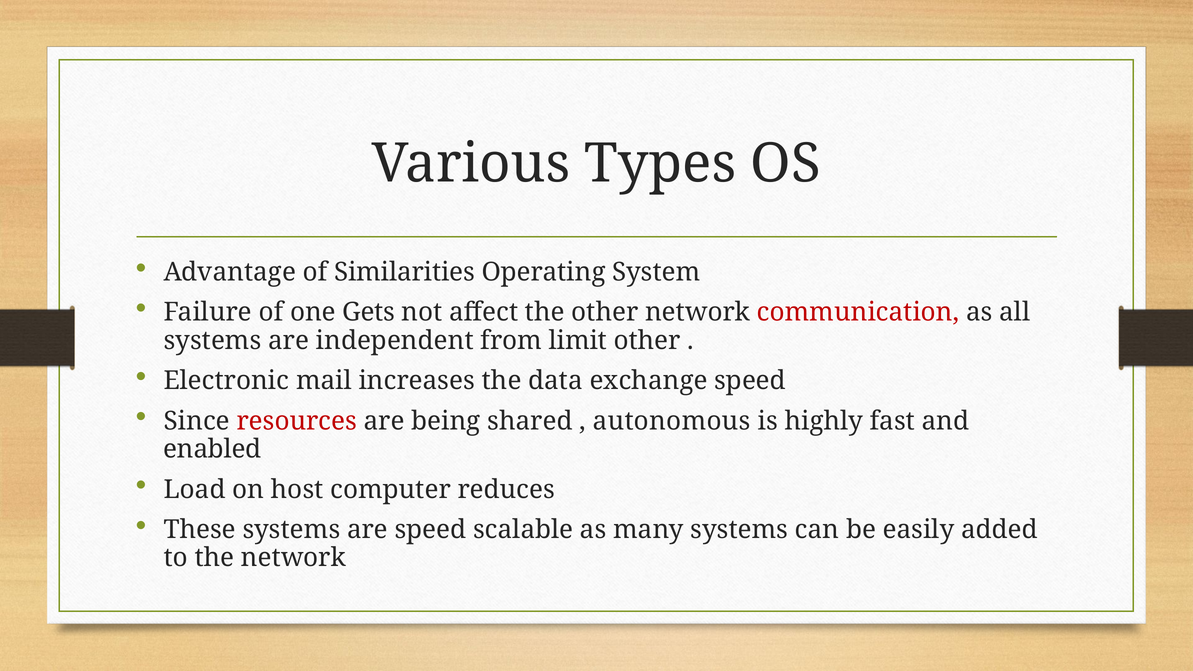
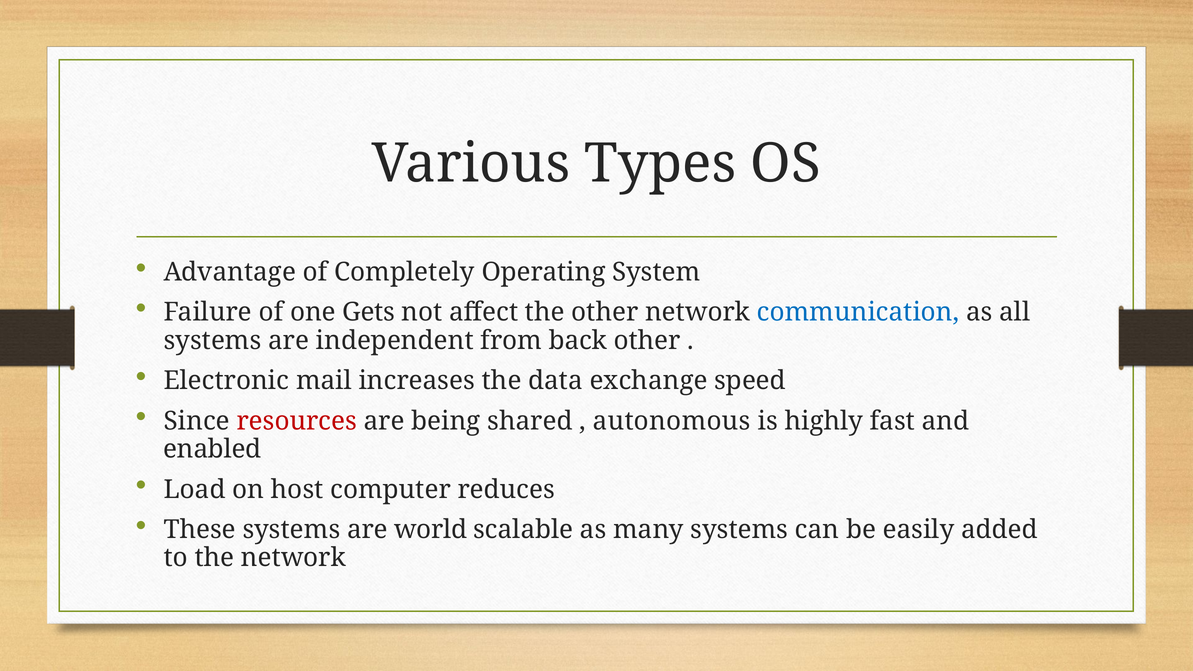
Similarities: Similarities -> Completely
communication colour: red -> blue
limit: limit -> back
are speed: speed -> world
